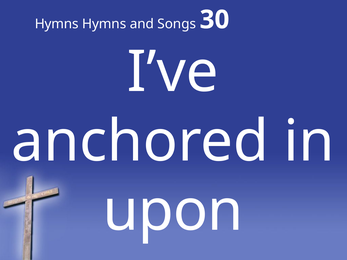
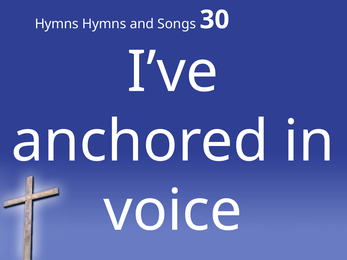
upon: upon -> voice
